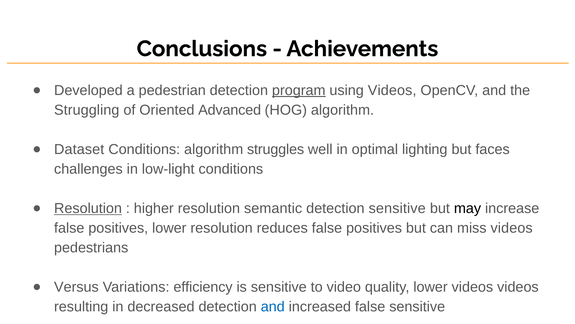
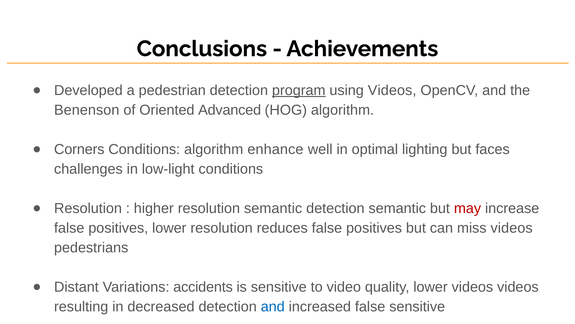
Struggling: Struggling -> Benenson
Dataset: Dataset -> Corners
struggles: struggles -> enhance
Resolution at (88, 208) underline: present -> none
detection sensitive: sensitive -> semantic
may colour: black -> red
Versus: Versus -> Distant
efficiency: efficiency -> accidents
